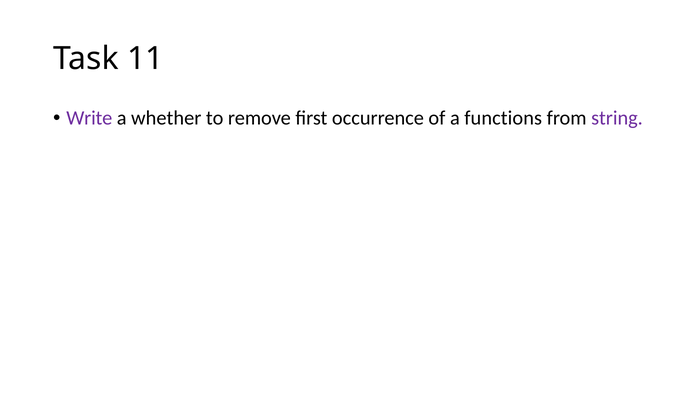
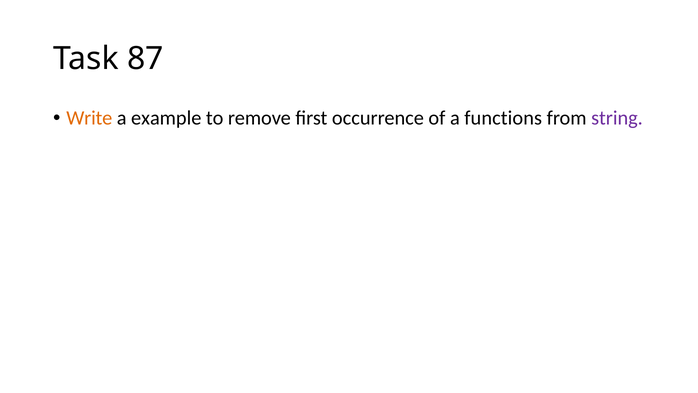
11: 11 -> 87
Write colour: purple -> orange
whether: whether -> example
